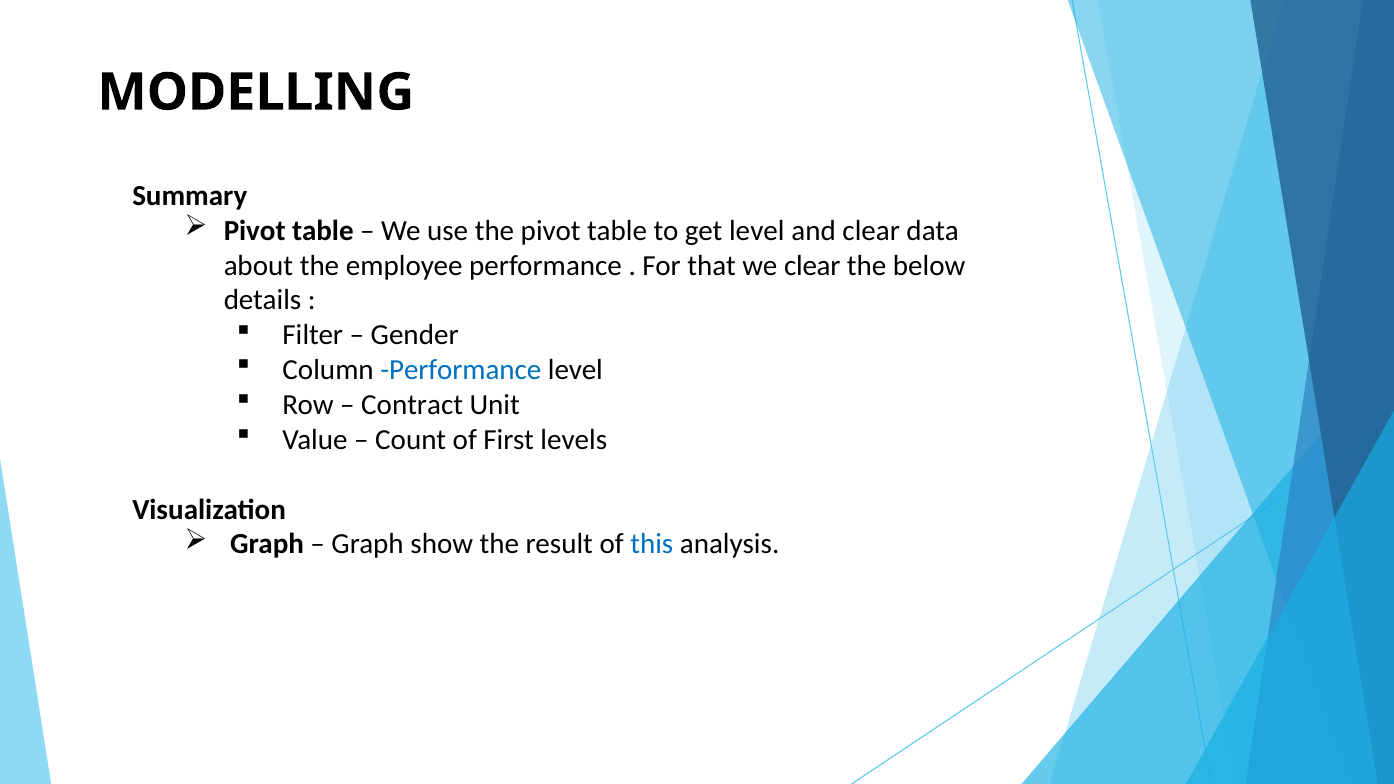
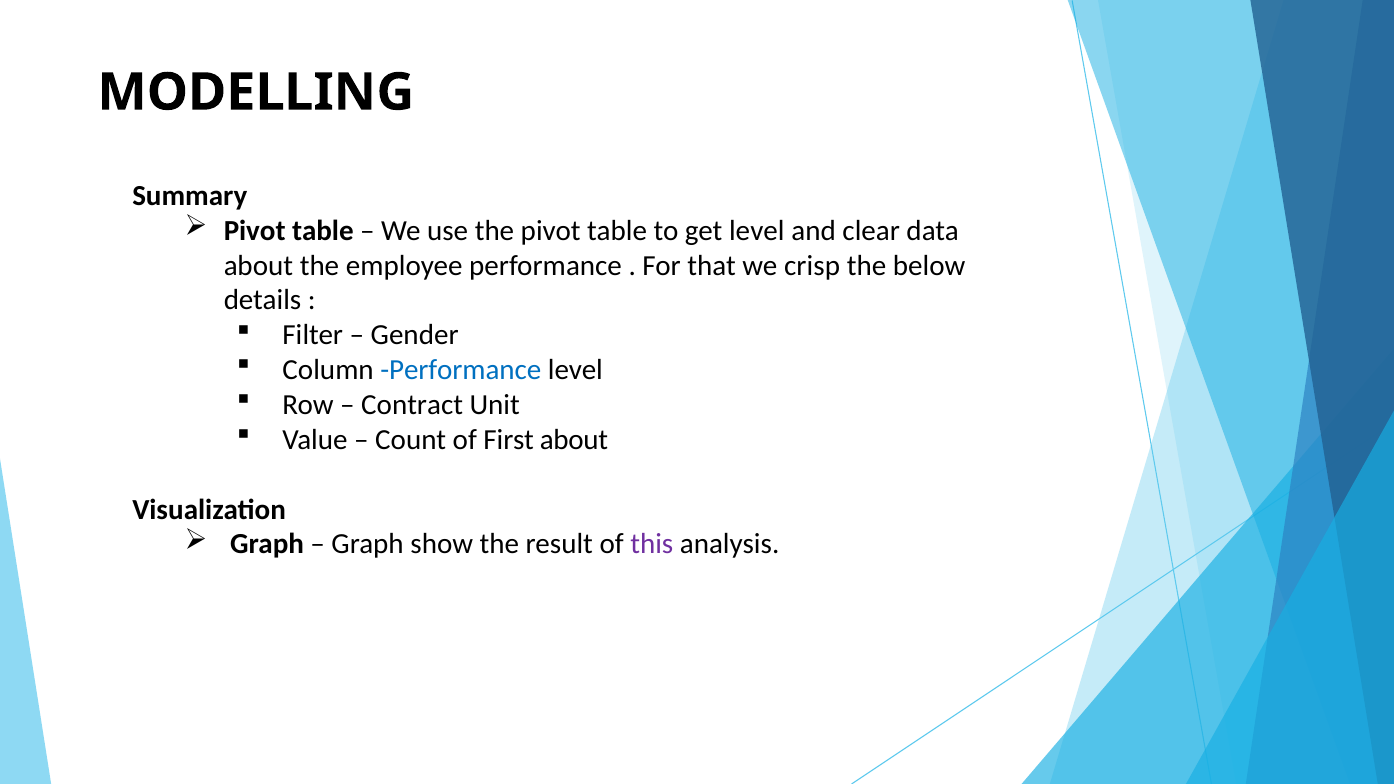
we clear: clear -> crisp
First levels: levels -> about
this colour: blue -> purple
